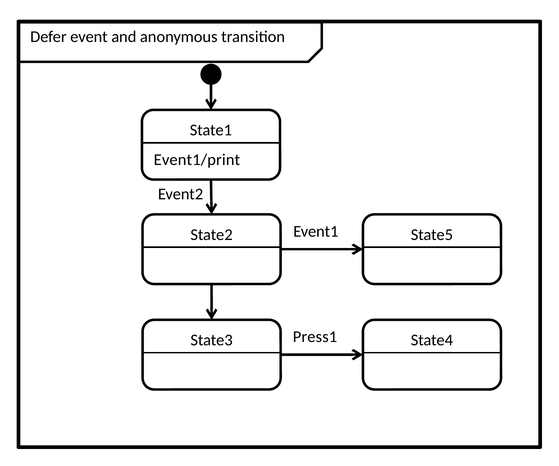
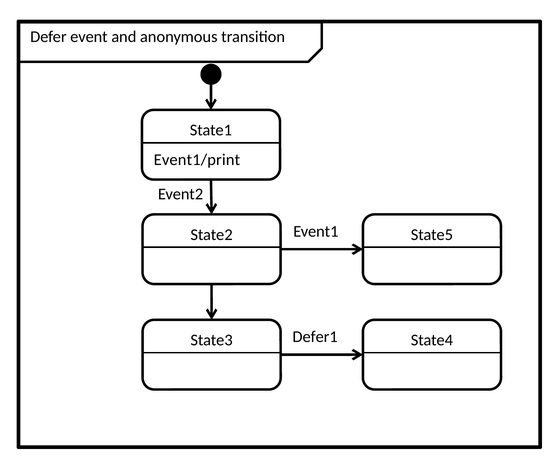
Press1: Press1 -> Defer1
